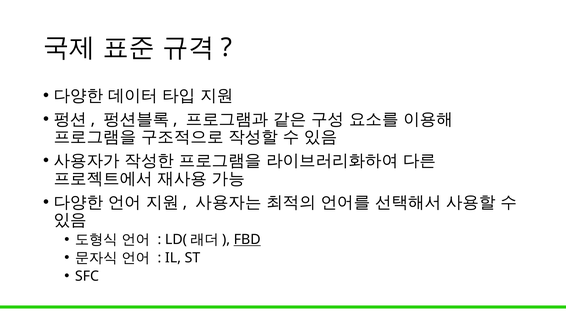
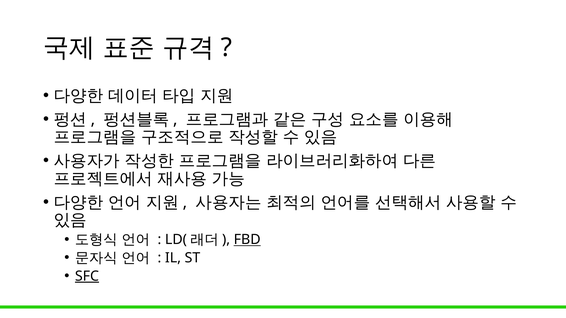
SFC underline: none -> present
